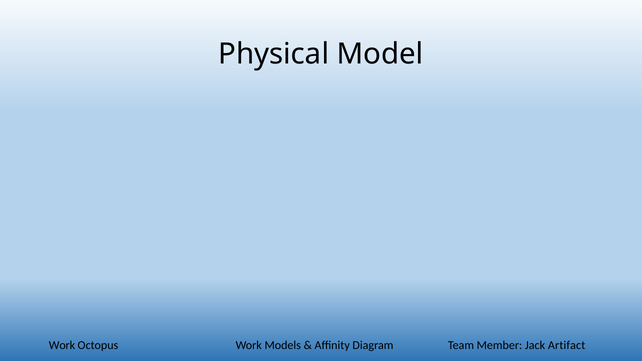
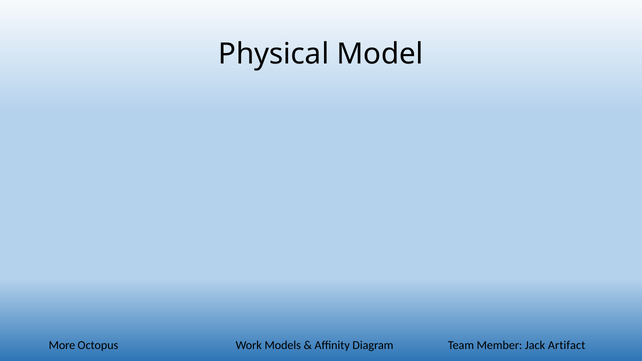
Work at (62, 345): Work -> More
